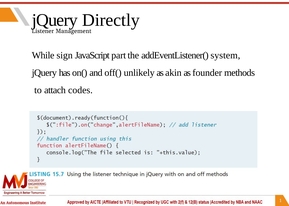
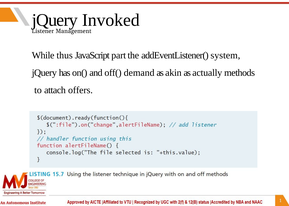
Directly: Directly -> Invoked
sign: sign -> thus
unlikely: unlikely -> demand
founder: founder -> actually
codes: codes -> offers
